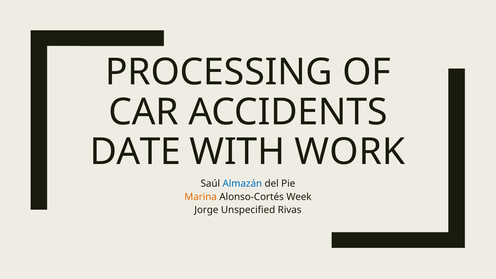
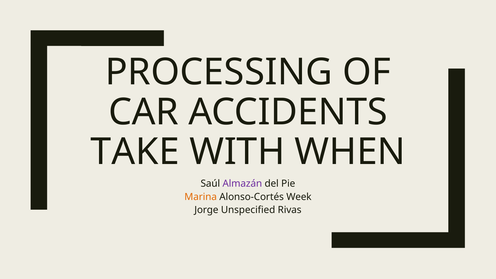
DATE: DATE -> TAKE
WORK: WORK -> WHEN
Almazán colour: blue -> purple
